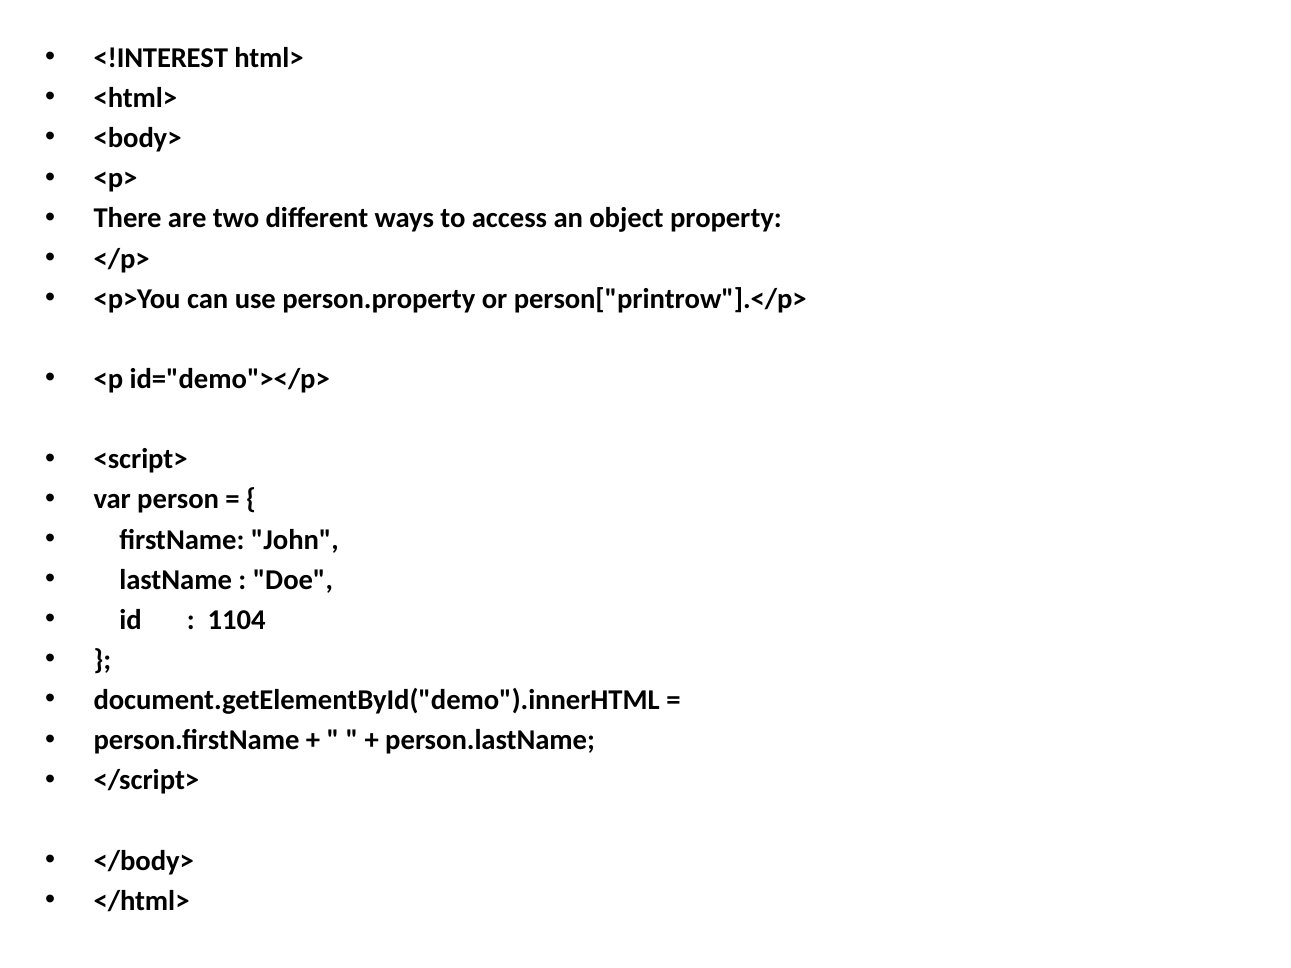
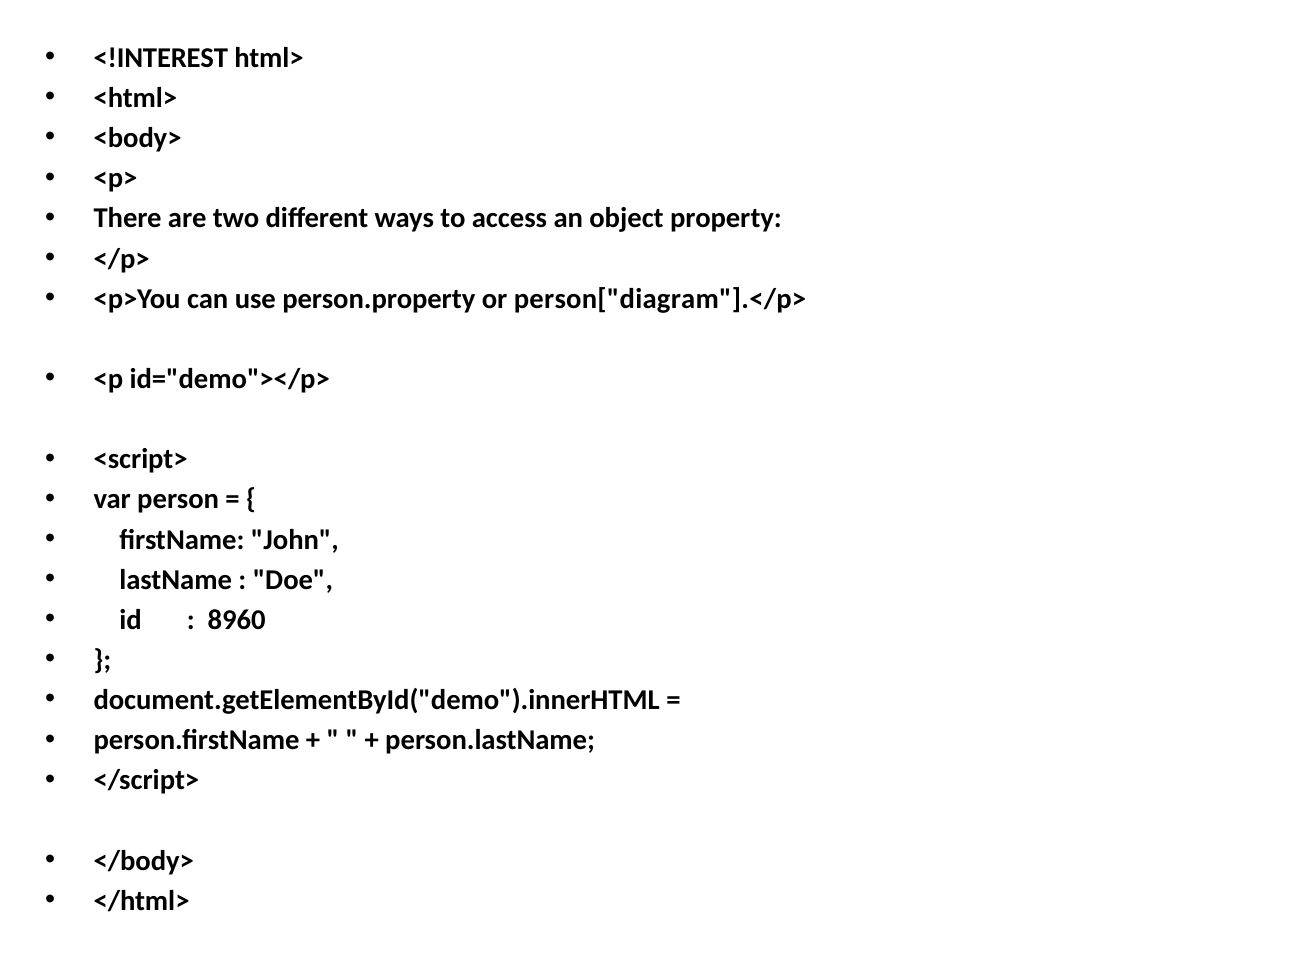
person["printrow"].</p>: person["printrow"].</p> -> person["diagram"].</p>
1104: 1104 -> 8960
